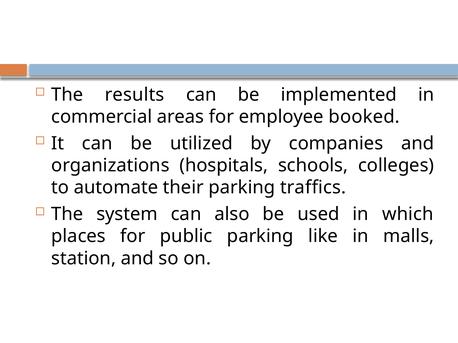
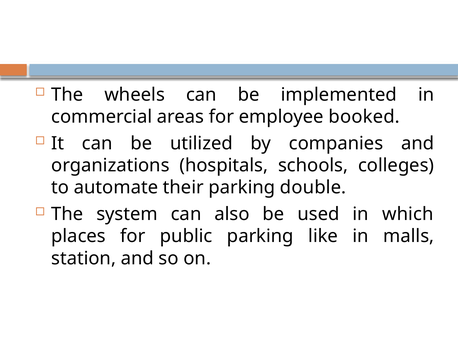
results: results -> wheels
traffics: traffics -> double
